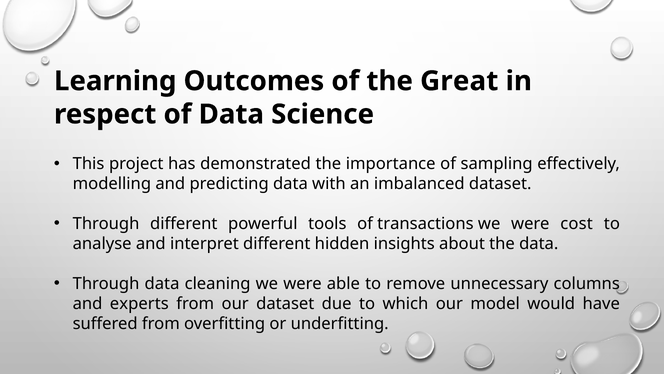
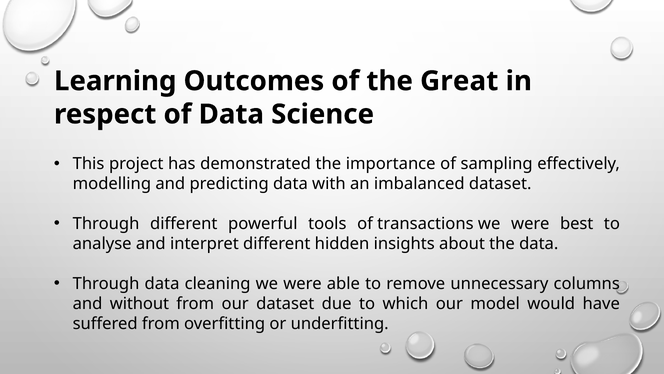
cost: cost -> best
experts: experts -> without
